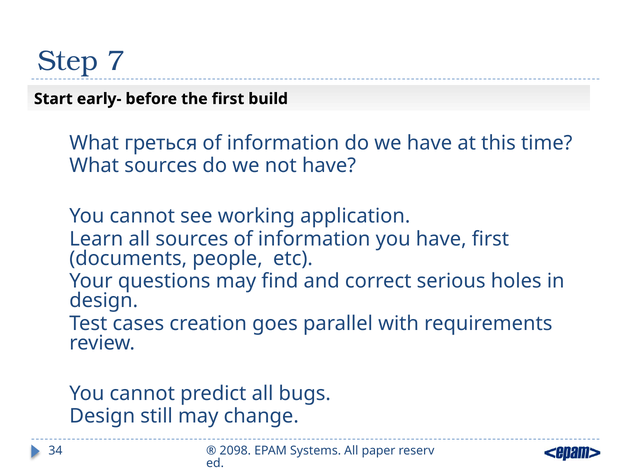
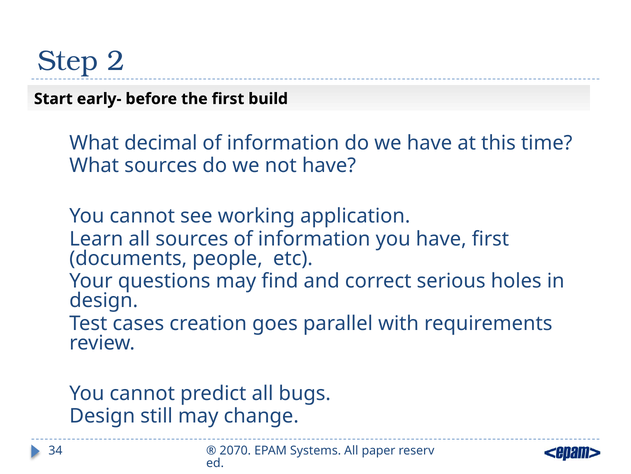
7: 7 -> 2
греться: греться -> decimal
2098: 2098 -> 2070
